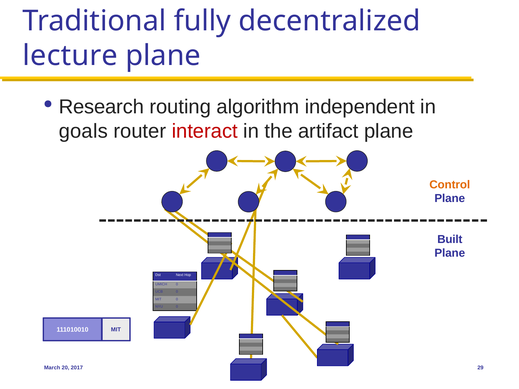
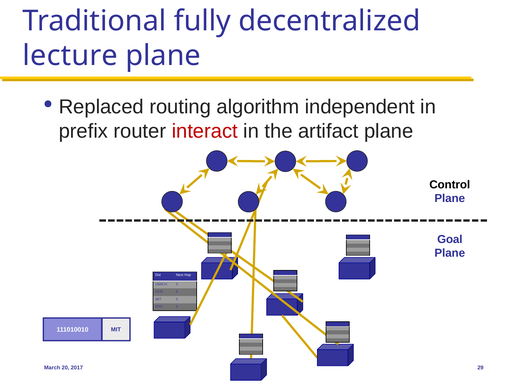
Research: Research -> Replaced
goals: goals -> prefix
Control colour: orange -> black
Built: Built -> Goal
